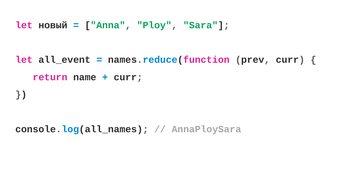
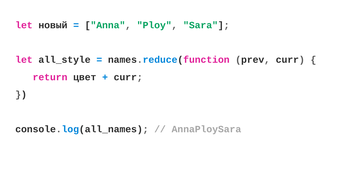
all_event: all_event -> all_style
name: name -> цвет
